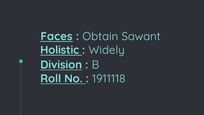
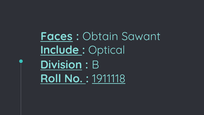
Holistic: Holistic -> Include
Widely: Widely -> Optical
1911118 underline: none -> present
